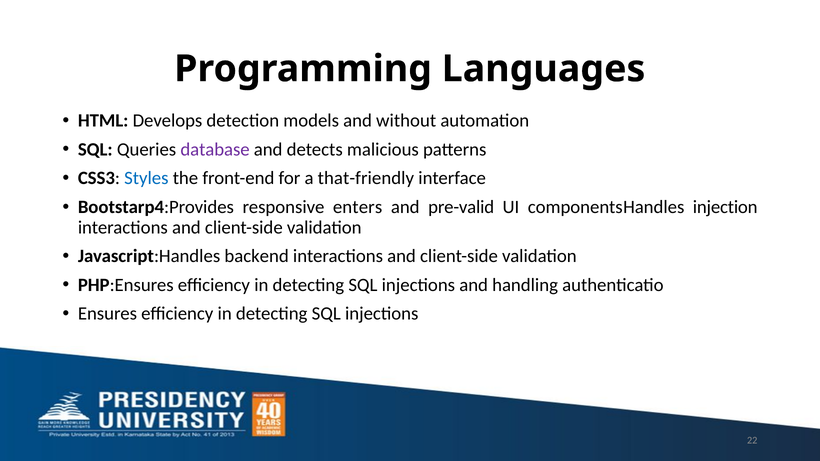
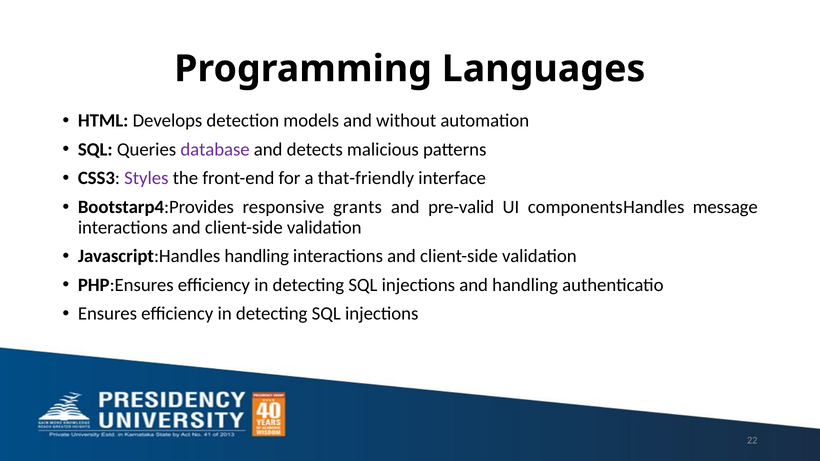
Styles colour: blue -> purple
enters: enters -> grants
injection: injection -> message
Javascript:Handles backend: backend -> handling
